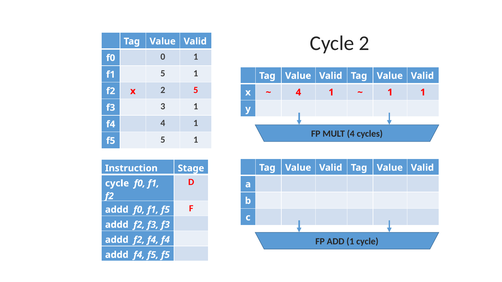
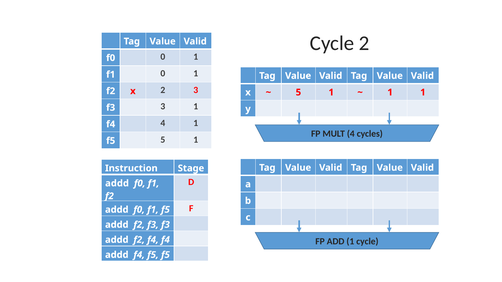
f1 5: 5 -> 0
2 5: 5 -> 3
4 at (298, 92): 4 -> 5
cycle at (117, 184): cycle -> addd
